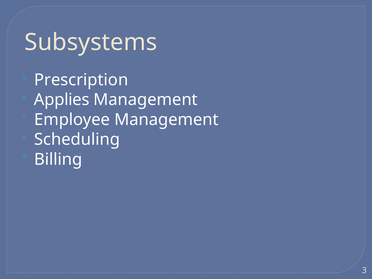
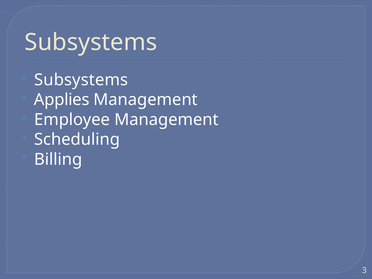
Prescription at (81, 80): Prescription -> Subsystems
